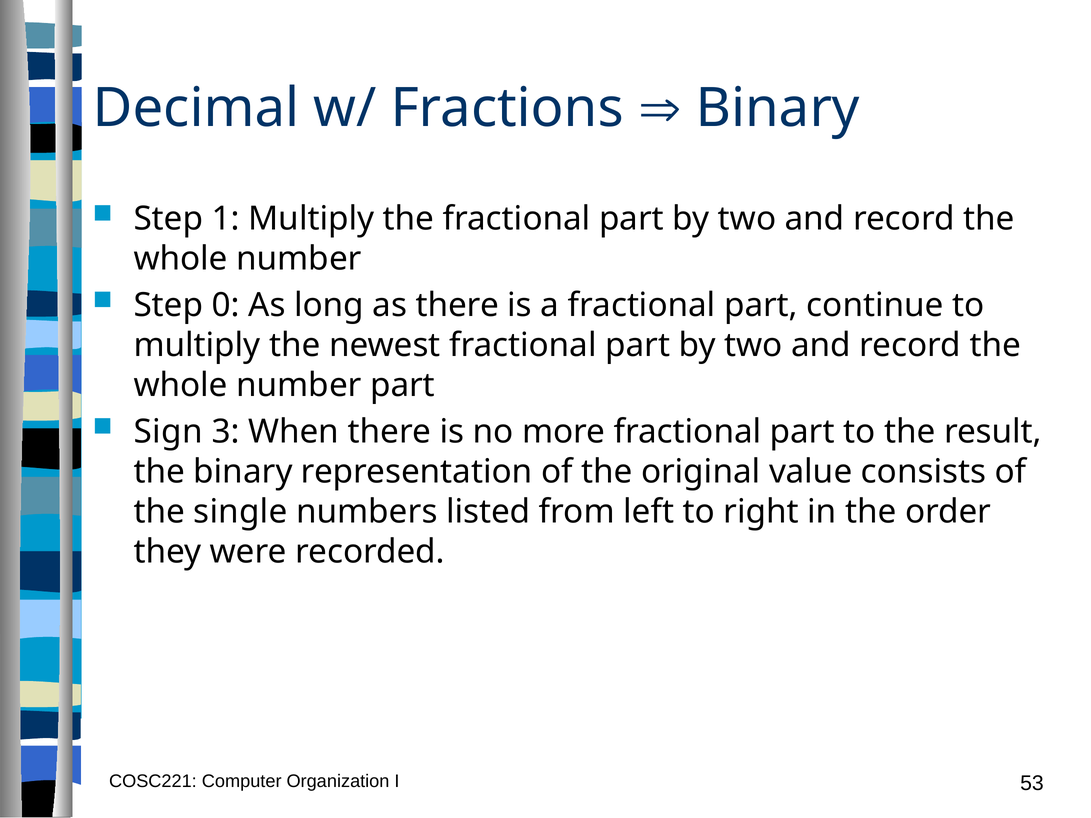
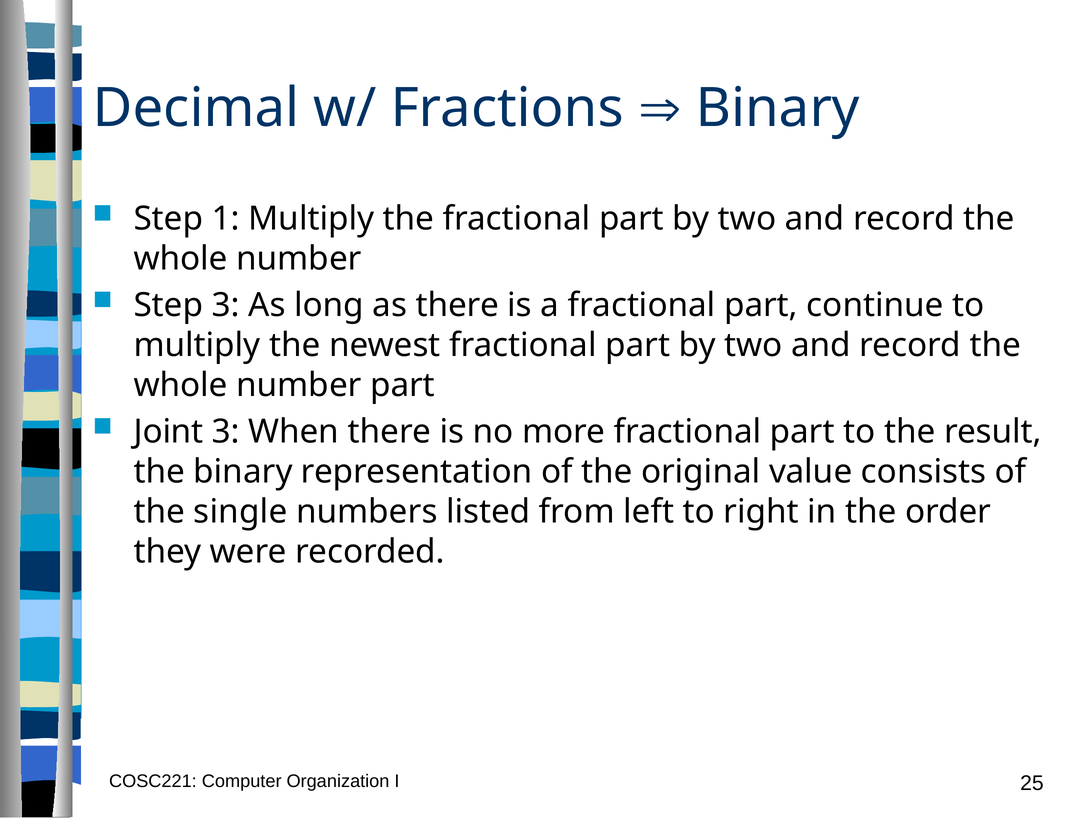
Step 0: 0 -> 3
Sign: Sign -> Joint
53: 53 -> 25
